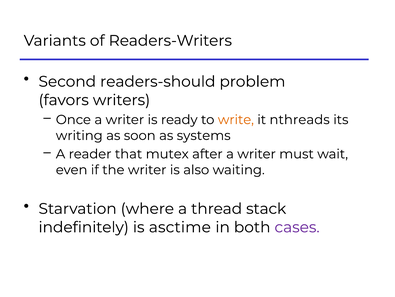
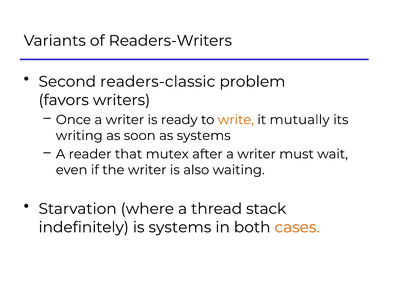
readers-should: readers-should -> readers-classic
nthreads: nthreads -> mutually
is asctime: asctime -> systems
cases colour: purple -> orange
